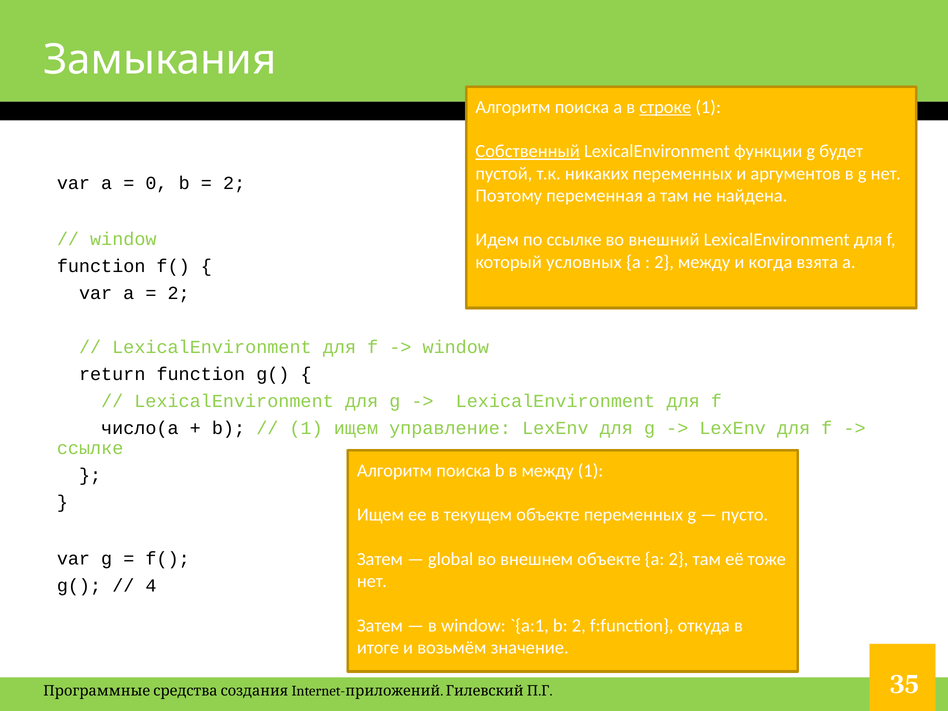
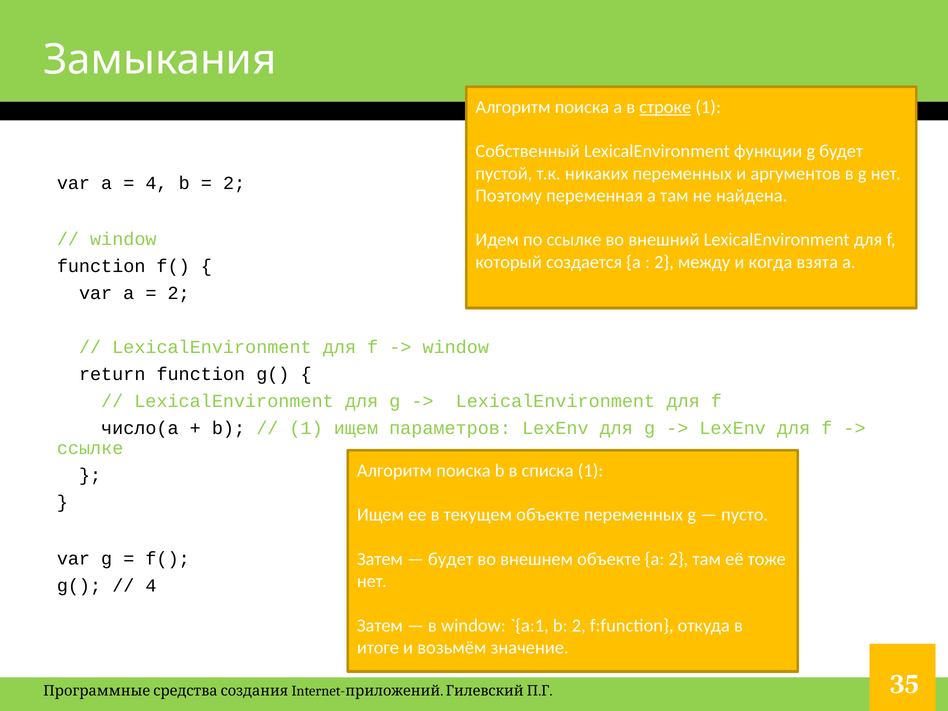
Собственный underline: present -> none
0 at (156, 183): 0 -> 4
условных: условных -> создается
управление: управление -> параметров
в между: между -> списка
global at (451, 559): global -> будет
